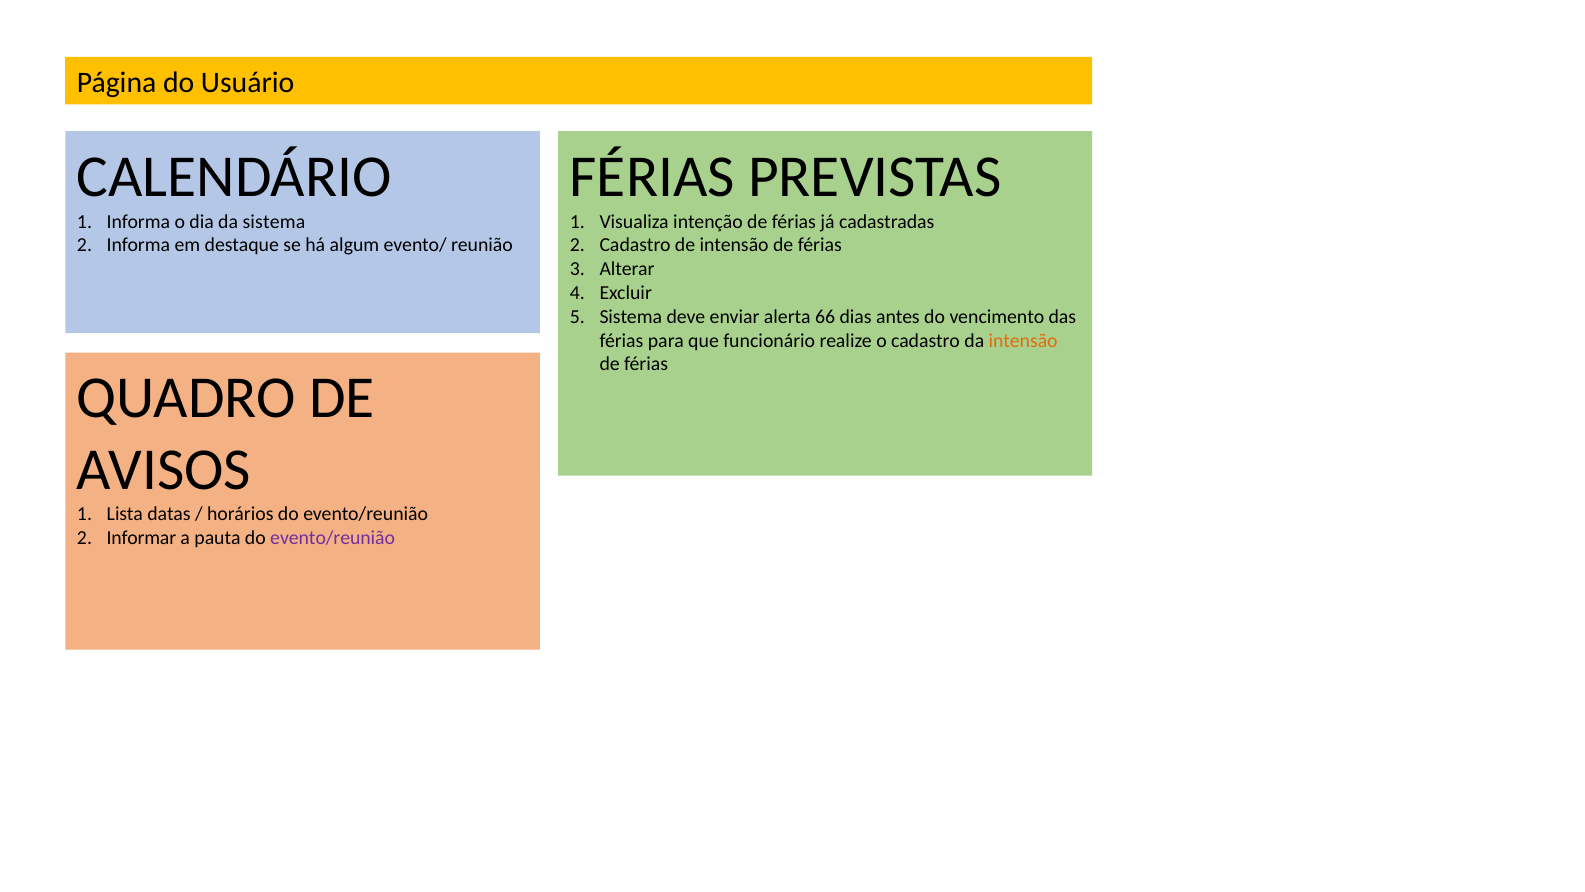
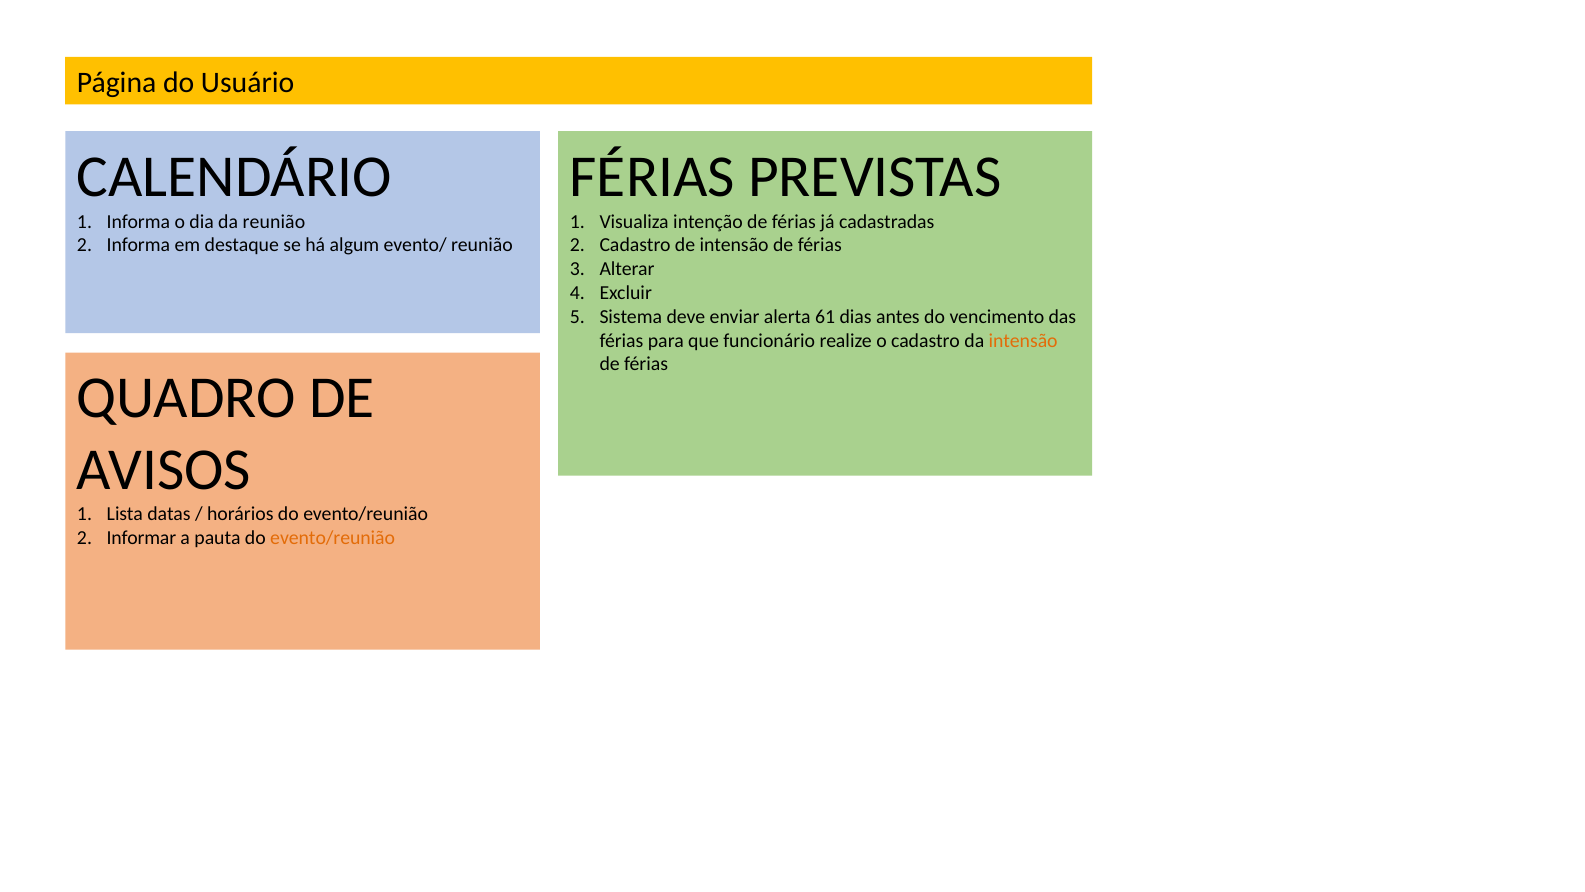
da sistema: sistema -> reunião
66: 66 -> 61
evento/reunião at (333, 538) colour: purple -> orange
